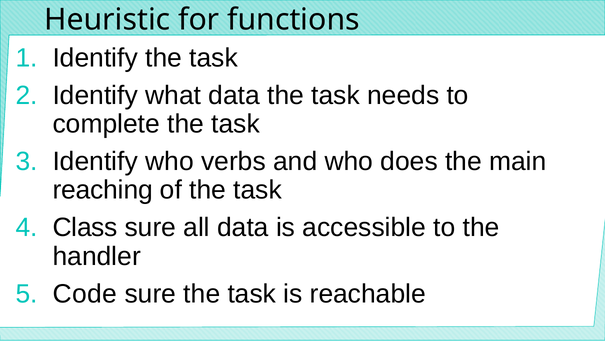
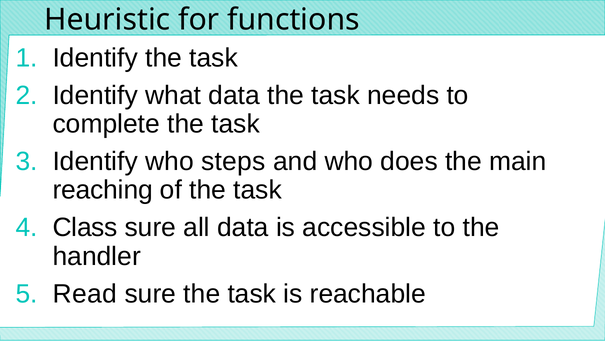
verbs: verbs -> steps
Code: Code -> Read
